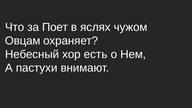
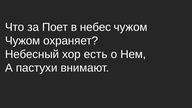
яслях: яслях -> небес
Овцам at (23, 41): Овцам -> Чужом
